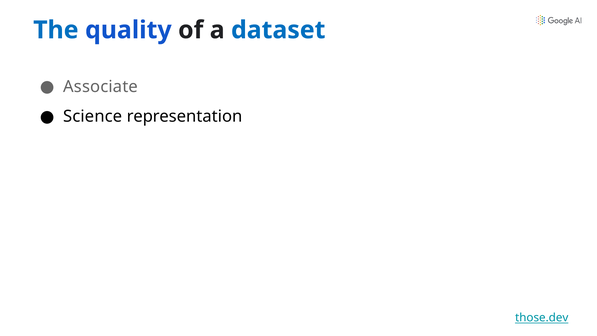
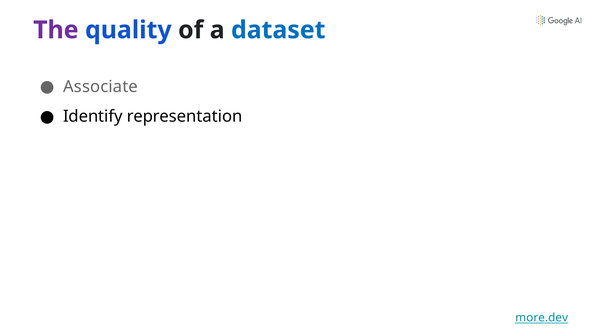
The colour: blue -> purple
Science: Science -> Identify
those.dev: those.dev -> more.dev
